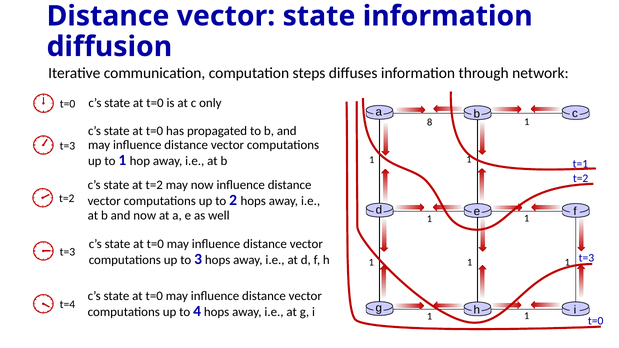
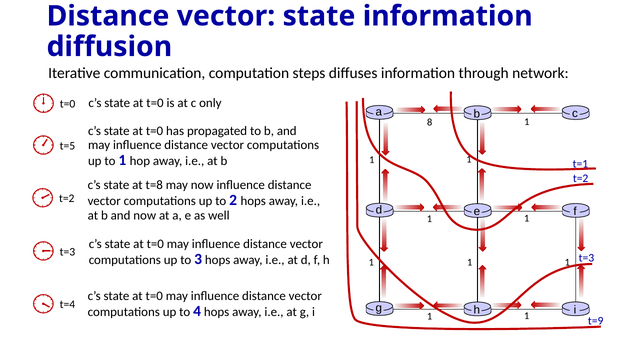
t=3 at (67, 146): t=3 -> t=5
at t=2: t=2 -> t=8
t=0 at (596, 321): t=0 -> t=9
